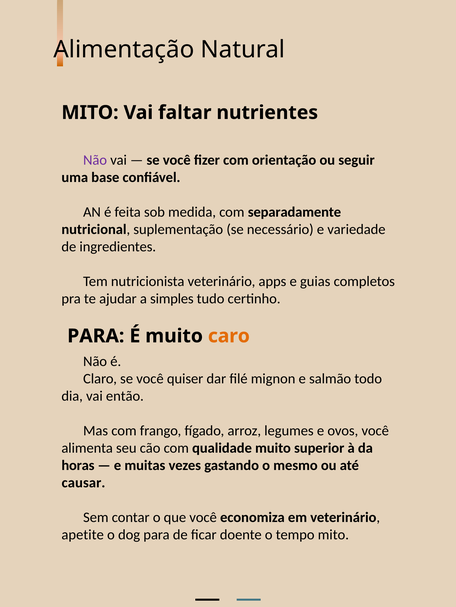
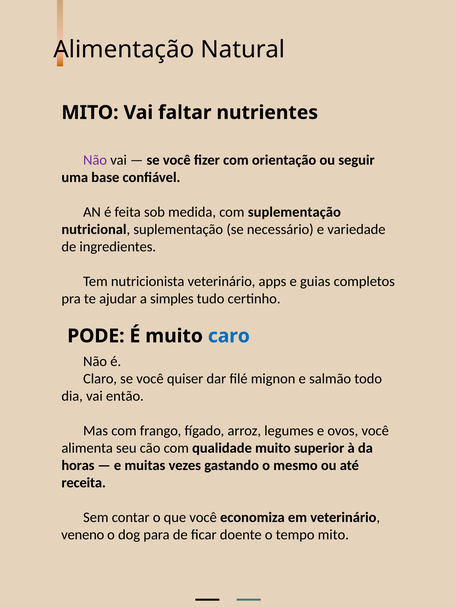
com separadamente: separadamente -> suplementação
PARA at (96, 337): PARA -> PODE
caro colour: orange -> blue
causar: causar -> receita
apetite: apetite -> veneno
